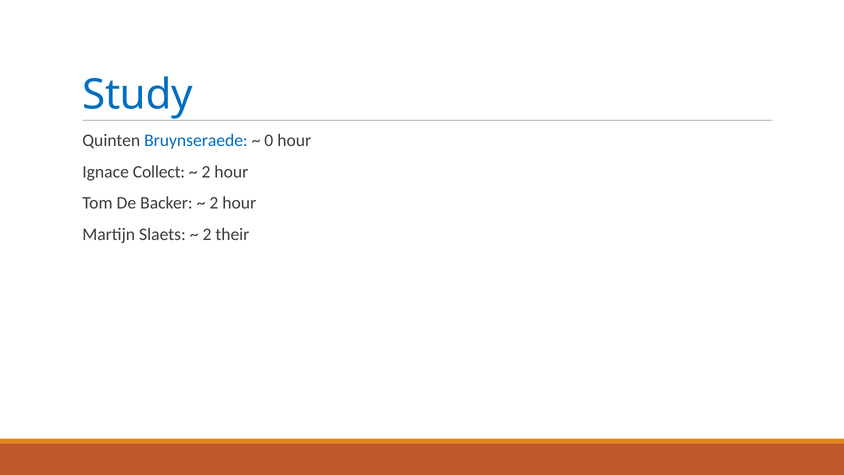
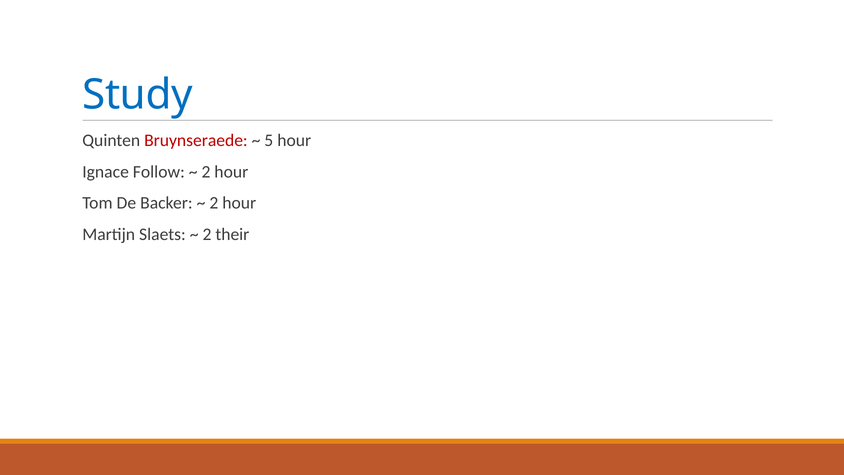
Bruynseraede colour: blue -> red
0: 0 -> 5
Collect: Collect -> Follow
